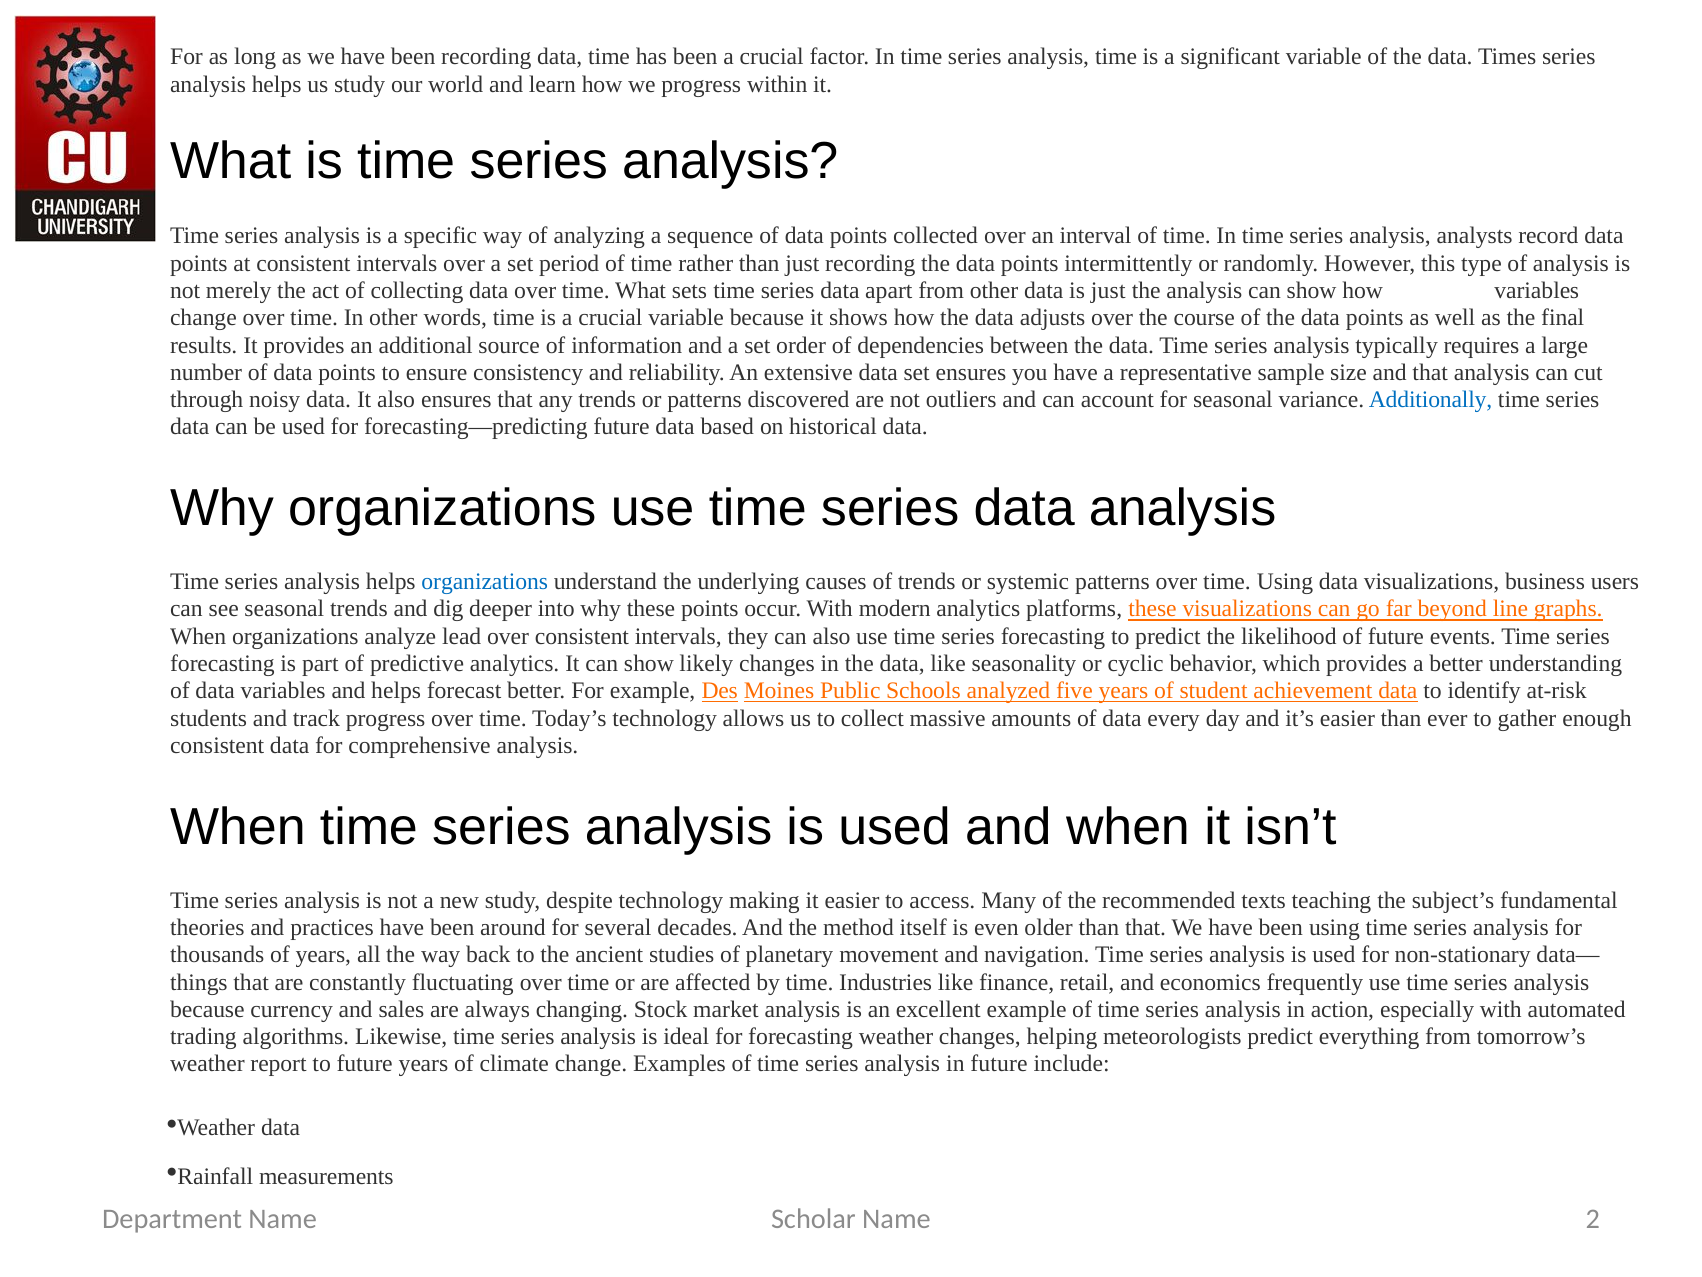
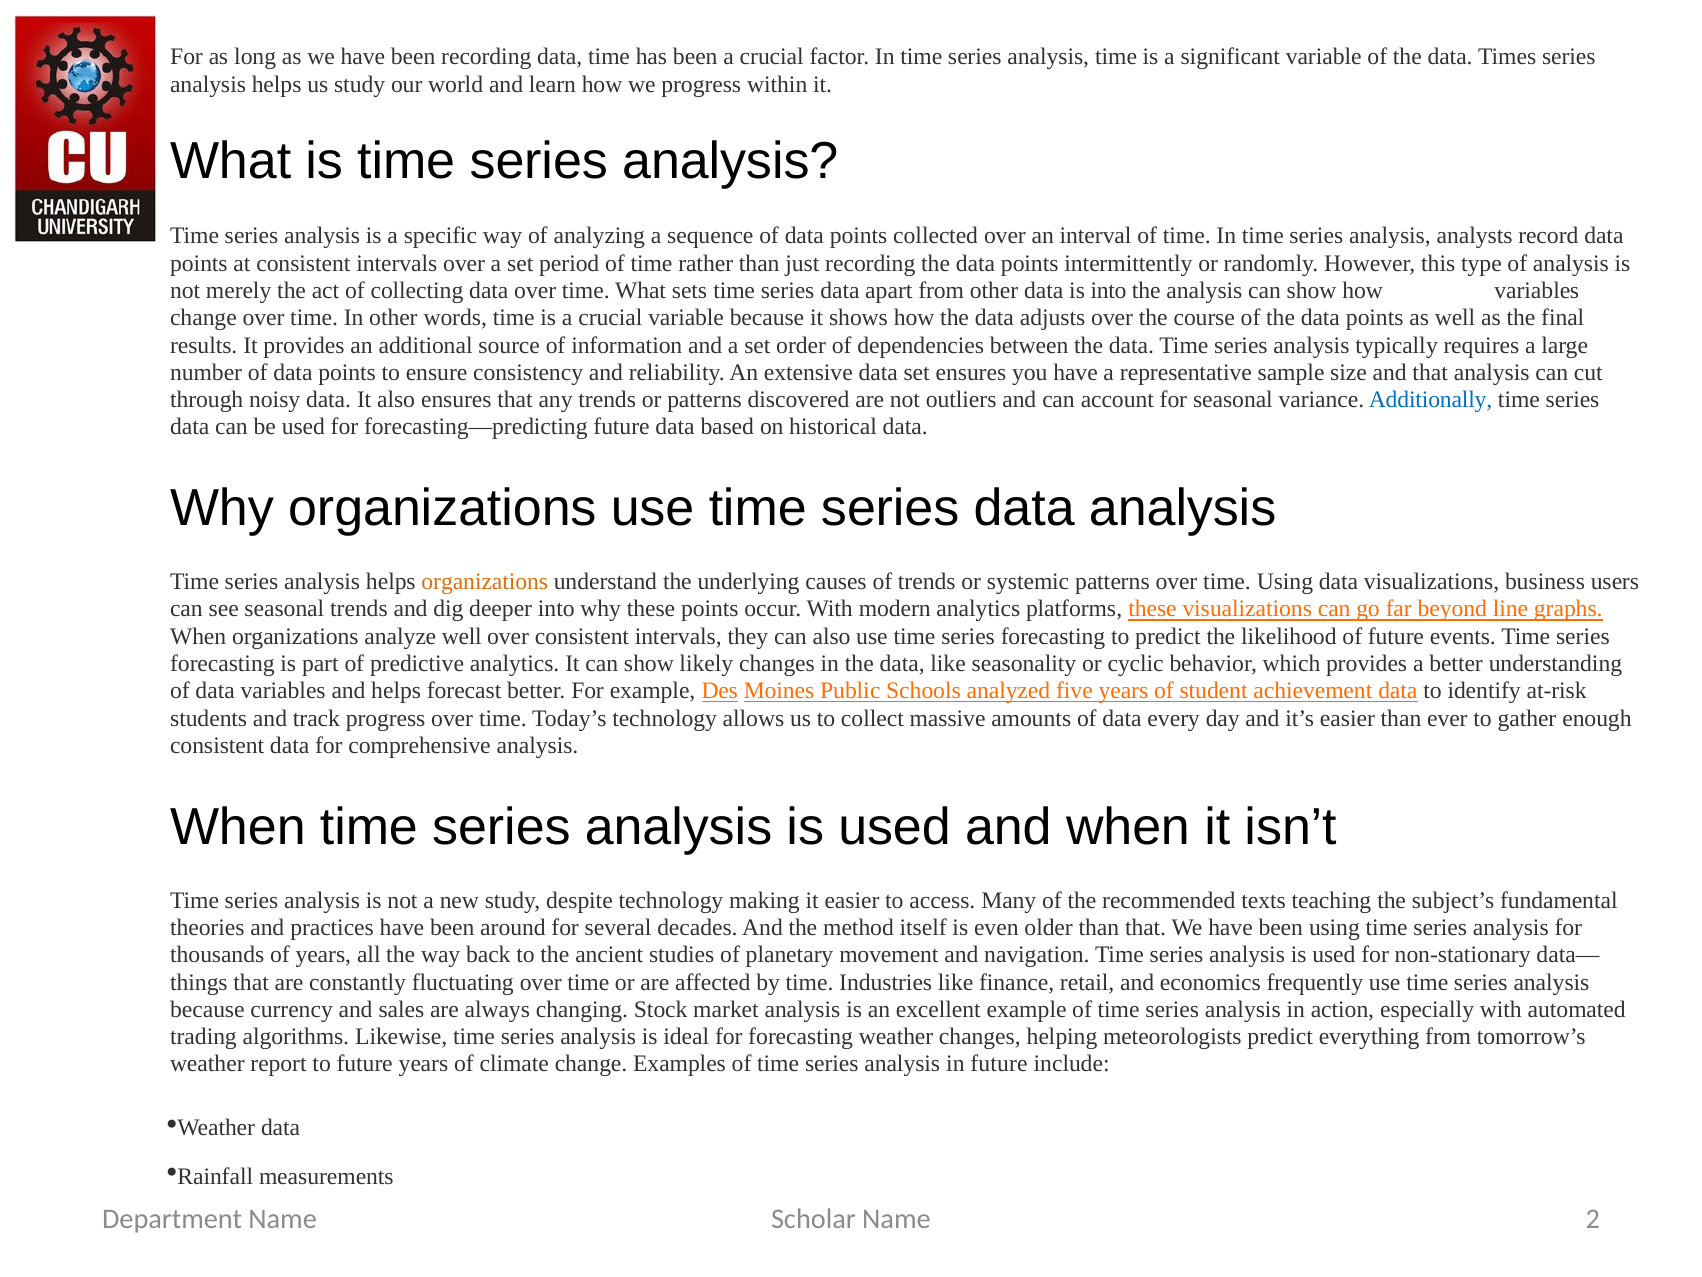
is just: just -> into
organizations at (485, 582) colour: blue -> orange
analyze lead: lead -> well
